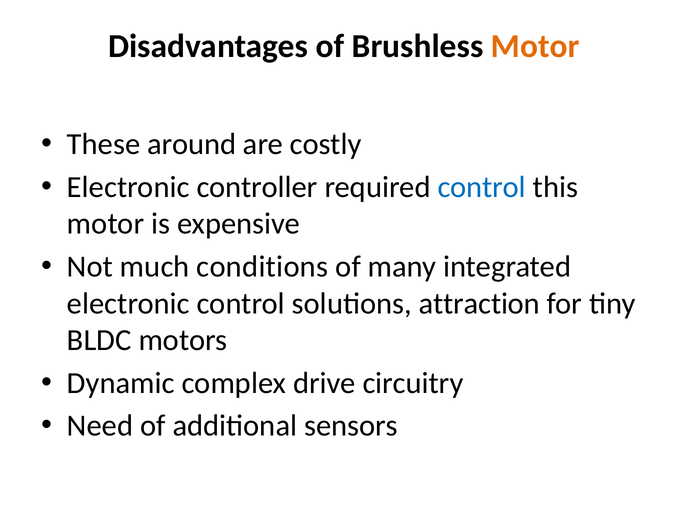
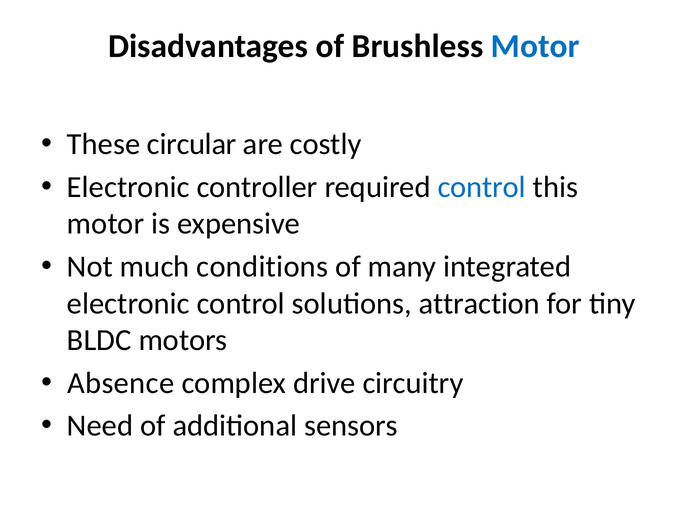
Motor at (535, 46) colour: orange -> blue
around: around -> circular
Dynamic: Dynamic -> Absence
